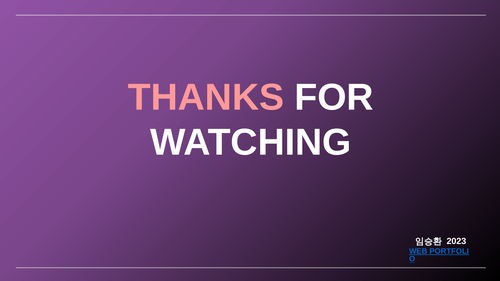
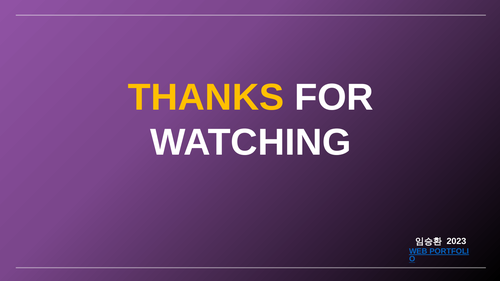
THANKS colour: pink -> yellow
